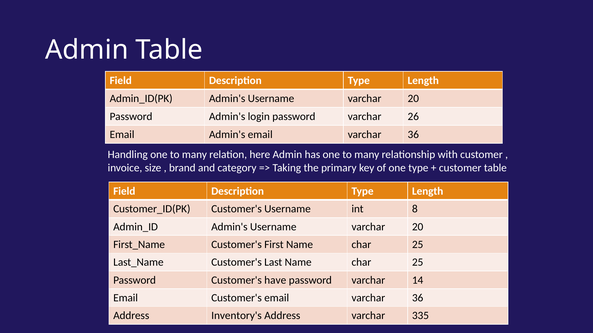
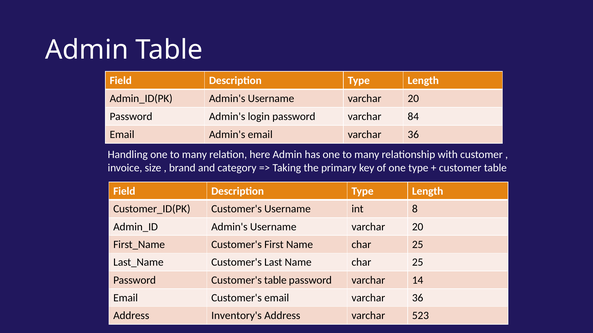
26: 26 -> 84
Customer's have: have -> table
335: 335 -> 523
